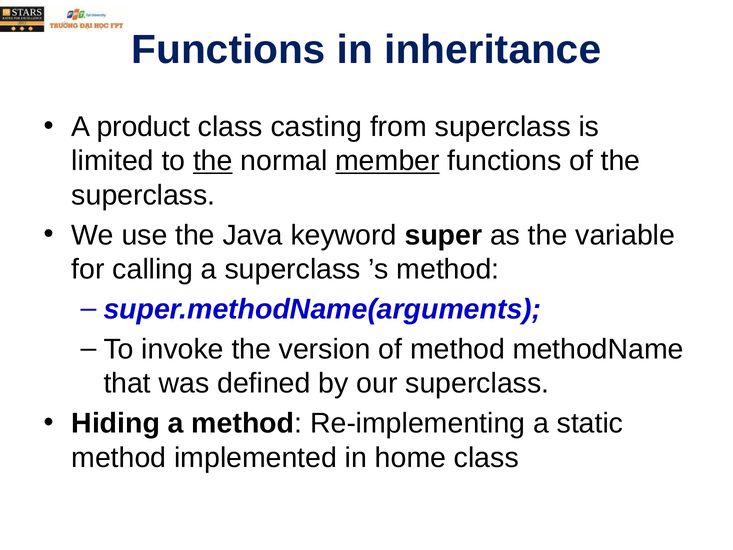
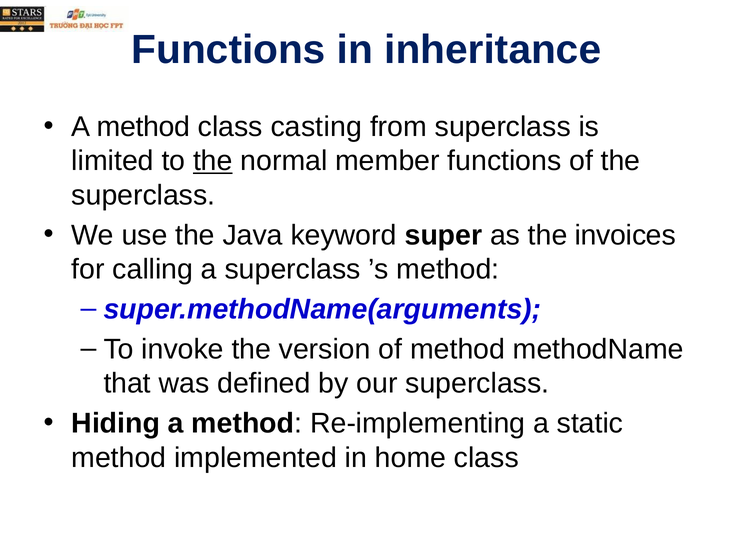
product at (143, 127): product -> method
member underline: present -> none
variable: variable -> invoices
